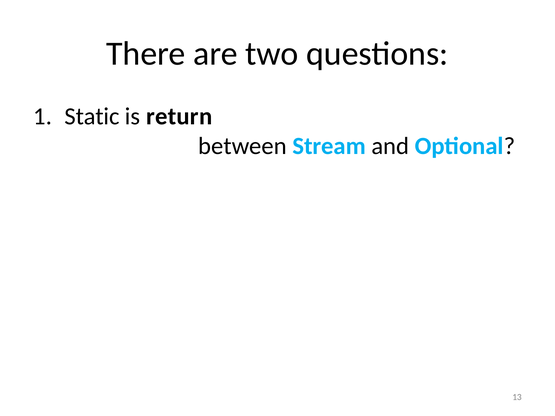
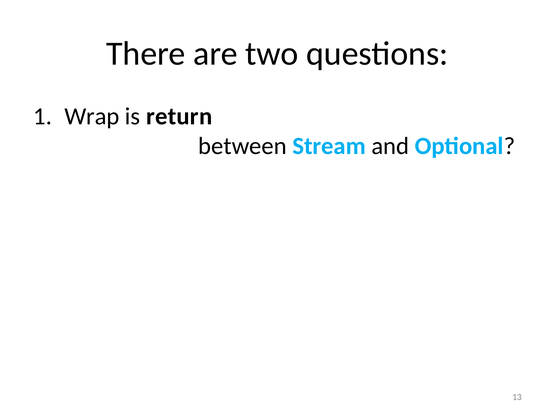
Static: Static -> Wrap
